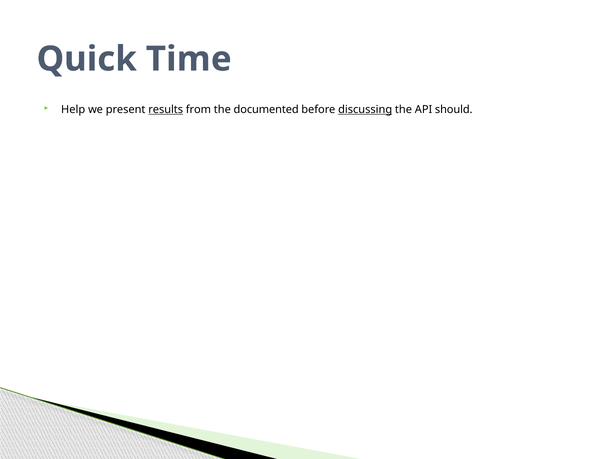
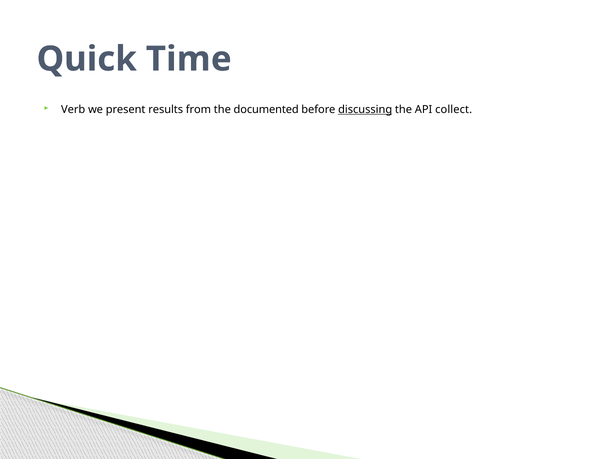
Help: Help -> Verb
results underline: present -> none
should: should -> collect
